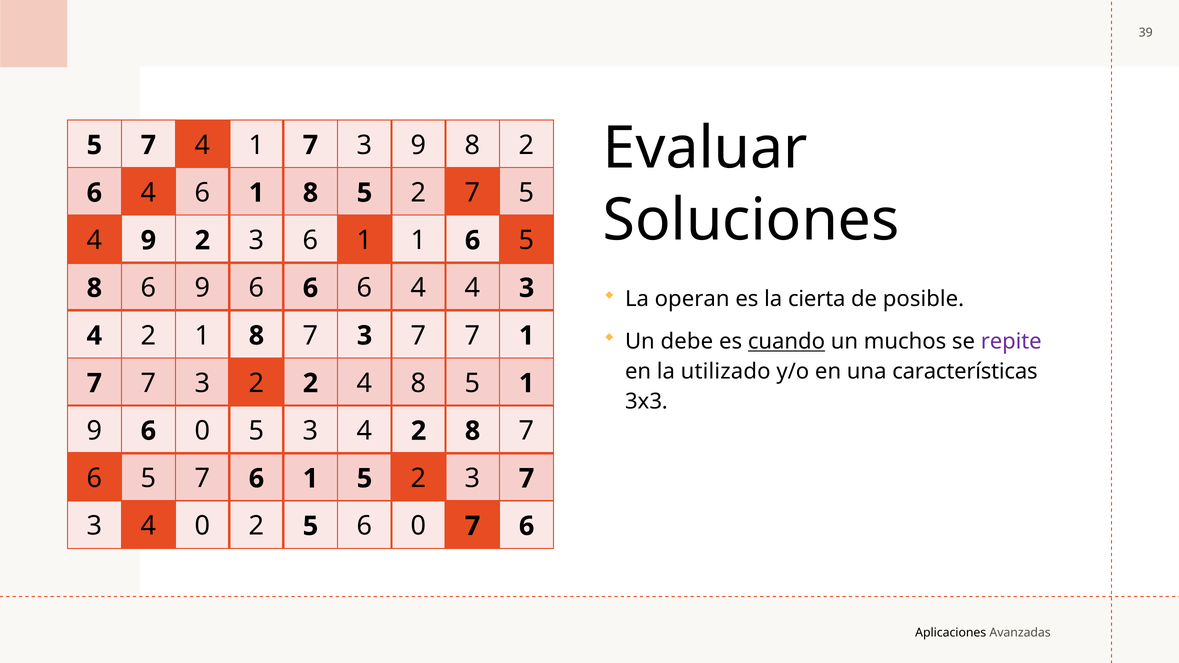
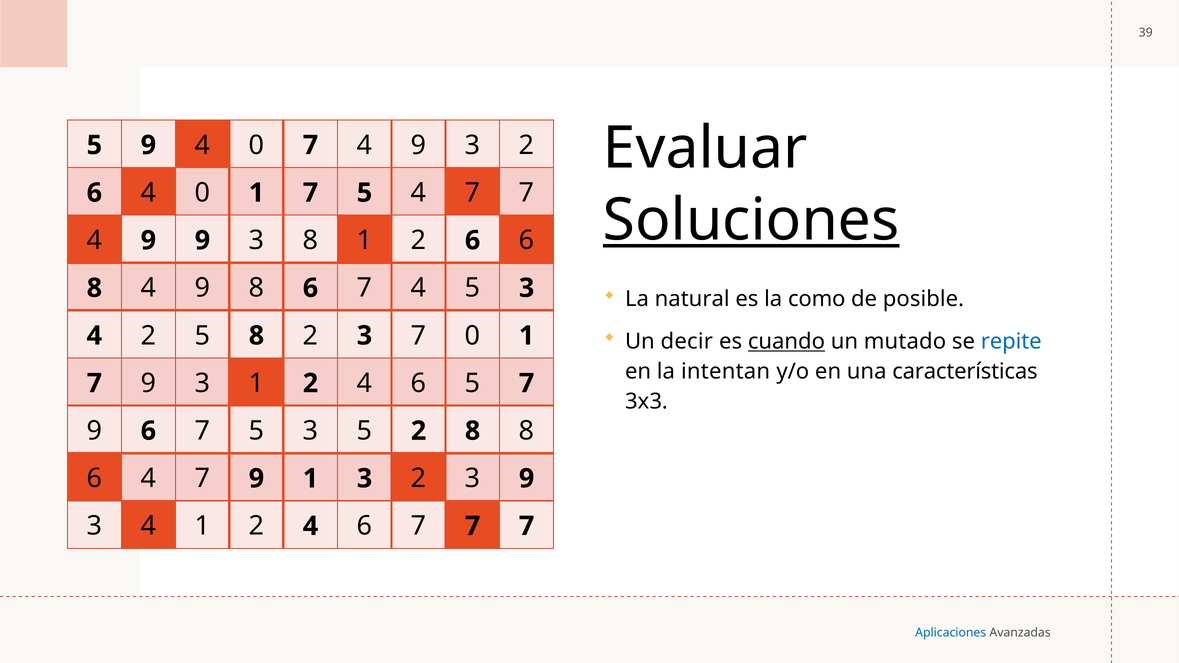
7 at (148, 145): 7 -> 9
1 at (256, 145): 1 -> 0
3 at (365, 145): 3 -> 4
8 at (473, 145): 8 -> 3
6 4 6: 6 -> 0
8 at (310, 193): 8 -> 7
2 at (419, 193): 2 -> 4
5 at (527, 193): 5 -> 7
Soluciones underline: none -> present
9 2: 2 -> 9
3 6: 6 -> 8
1 at (419, 240): 1 -> 2
5 at (527, 240): 5 -> 6
8 6: 6 -> 4
6 at (256, 288): 6 -> 8
6 at (365, 288): 6 -> 7
4 4: 4 -> 5
operan: operan -> natural
cierta: cierta -> como
debe: debe -> decir
muchos: muchos -> mutado
repite colour: purple -> blue
2 1: 1 -> 5
7 at (310, 336): 7 -> 2
3 7 7: 7 -> 0
utilizado: utilizado -> intentan
7 at (148, 383): 7 -> 9
3 2: 2 -> 1
8 at (419, 383): 8 -> 6
5 1: 1 -> 7
9 6 0: 0 -> 7
5 3 4: 4 -> 5
2 8 7: 7 -> 8
5 at (148, 479): 5 -> 4
6 at (256, 479): 6 -> 9
1 5: 5 -> 3
2 3 7: 7 -> 9
4 0: 0 -> 1
5 at (310, 526): 5 -> 4
0 at (419, 526): 0 -> 7
6 at (527, 526): 6 -> 7
Aplicaciones colour: black -> blue
